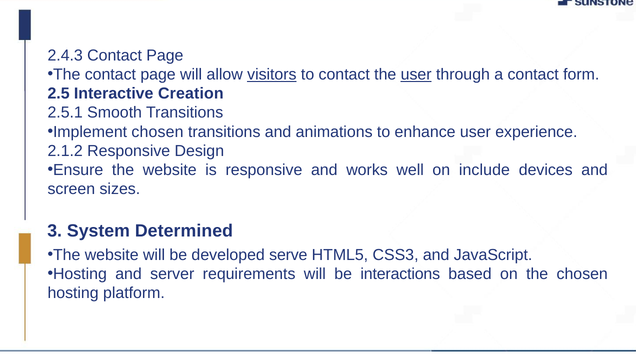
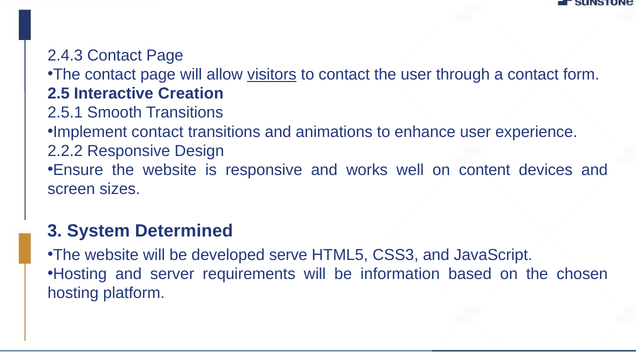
user at (416, 74) underline: present -> none
Implement chosen: chosen -> contact
2.1.2: 2.1.2 -> 2.2.2
include: include -> content
interactions: interactions -> information
